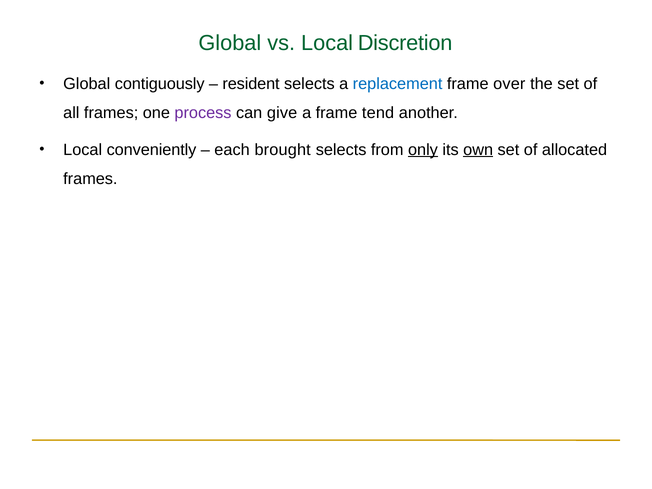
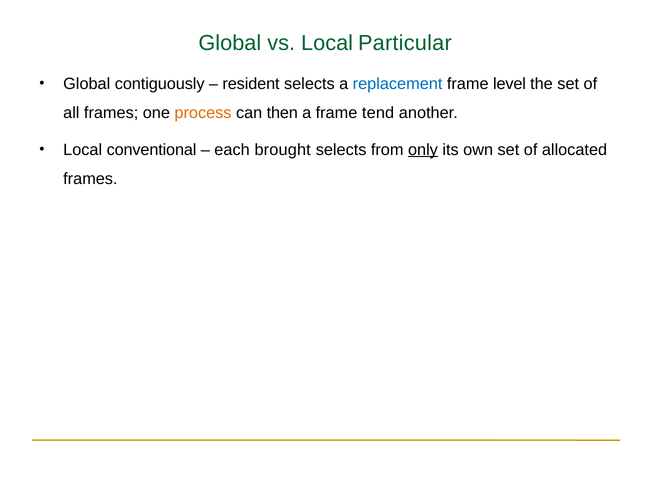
Discretion: Discretion -> Particular
over: over -> level
process colour: purple -> orange
give: give -> then
conveniently: conveniently -> conventional
own underline: present -> none
